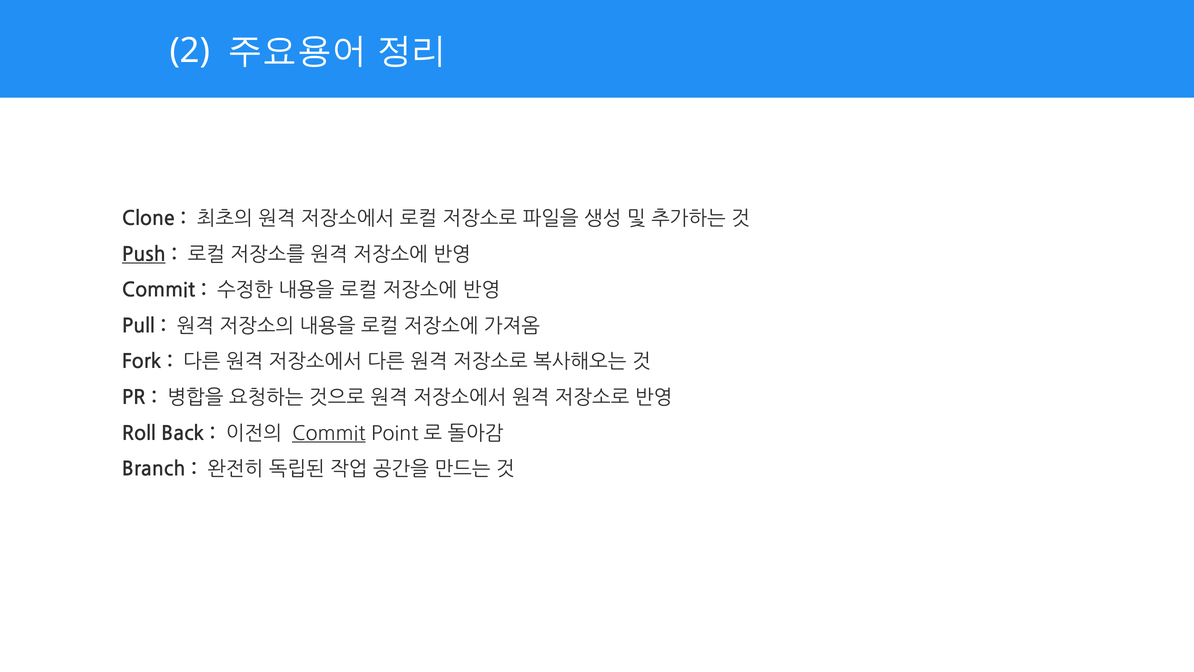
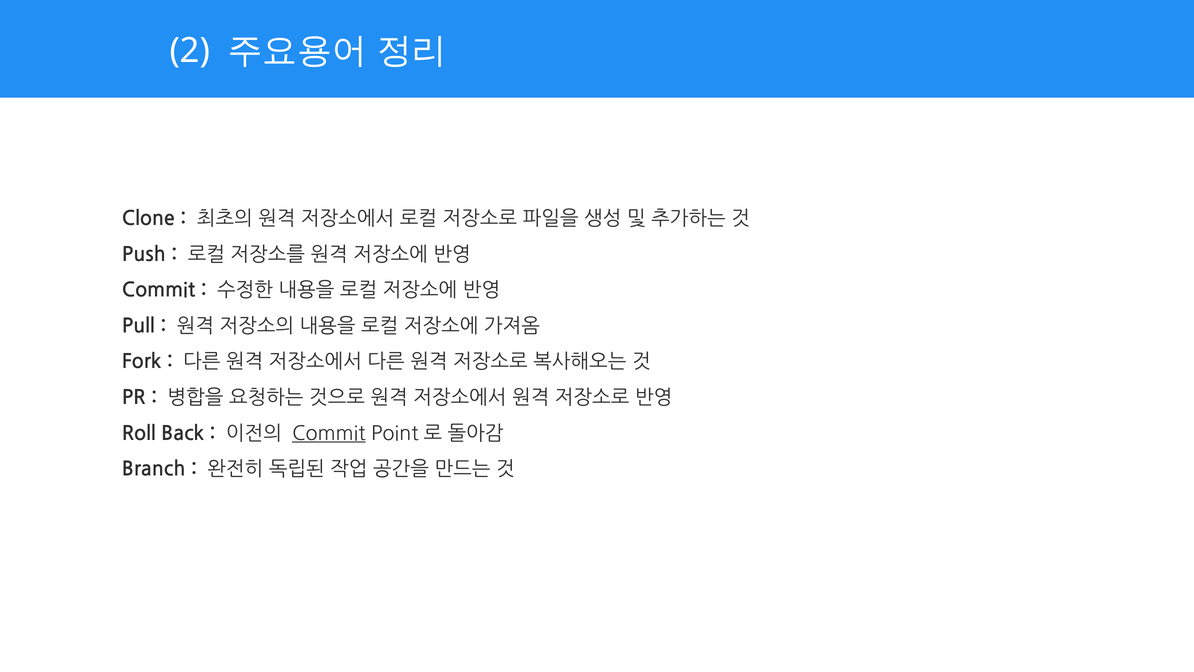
Push underline: present -> none
